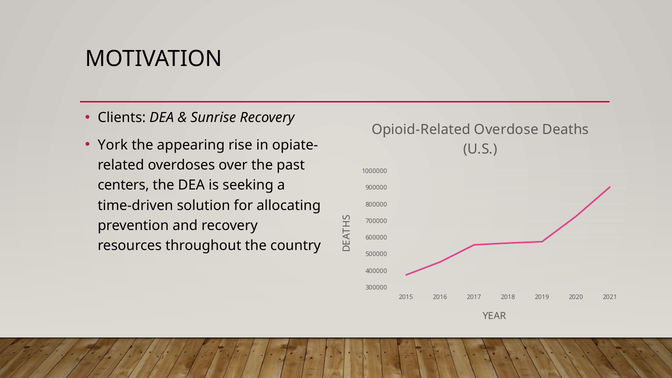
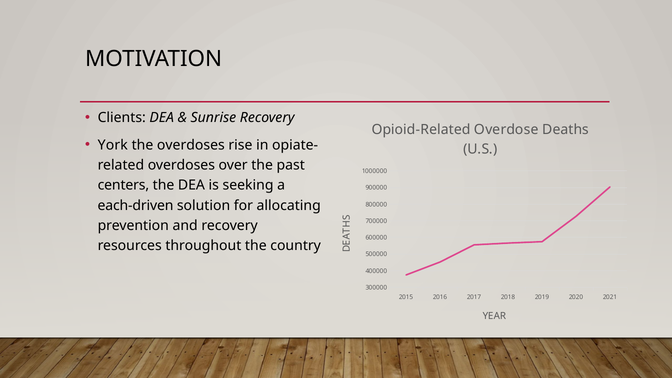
the appearing: appearing -> overdoses
time-driven: time-driven -> each-driven
